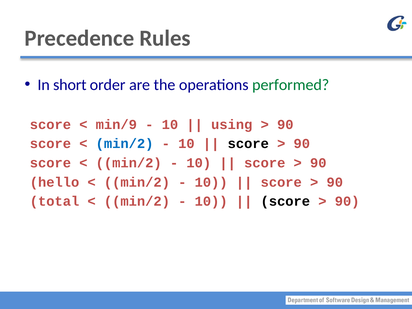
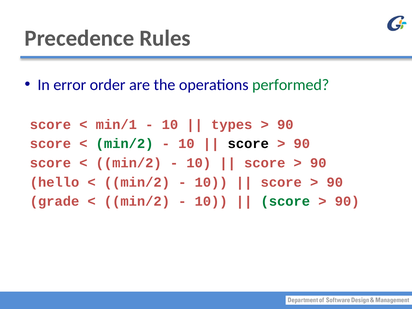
short: short -> error
min/9: min/9 -> min/1
using: using -> types
min/2 at (125, 144) colour: blue -> green
total: total -> grade
score at (285, 201) colour: black -> green
